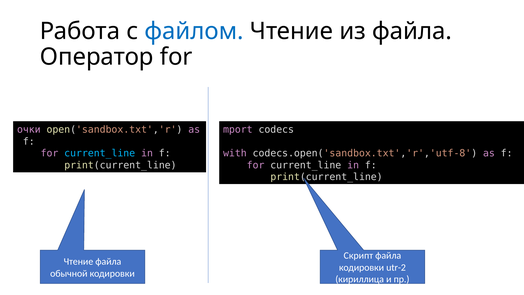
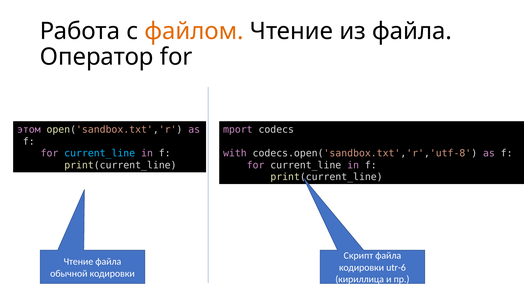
файлом colour: blue -> orange
очки: очки -> этом
utr-2: utr-2 -> utr-6
